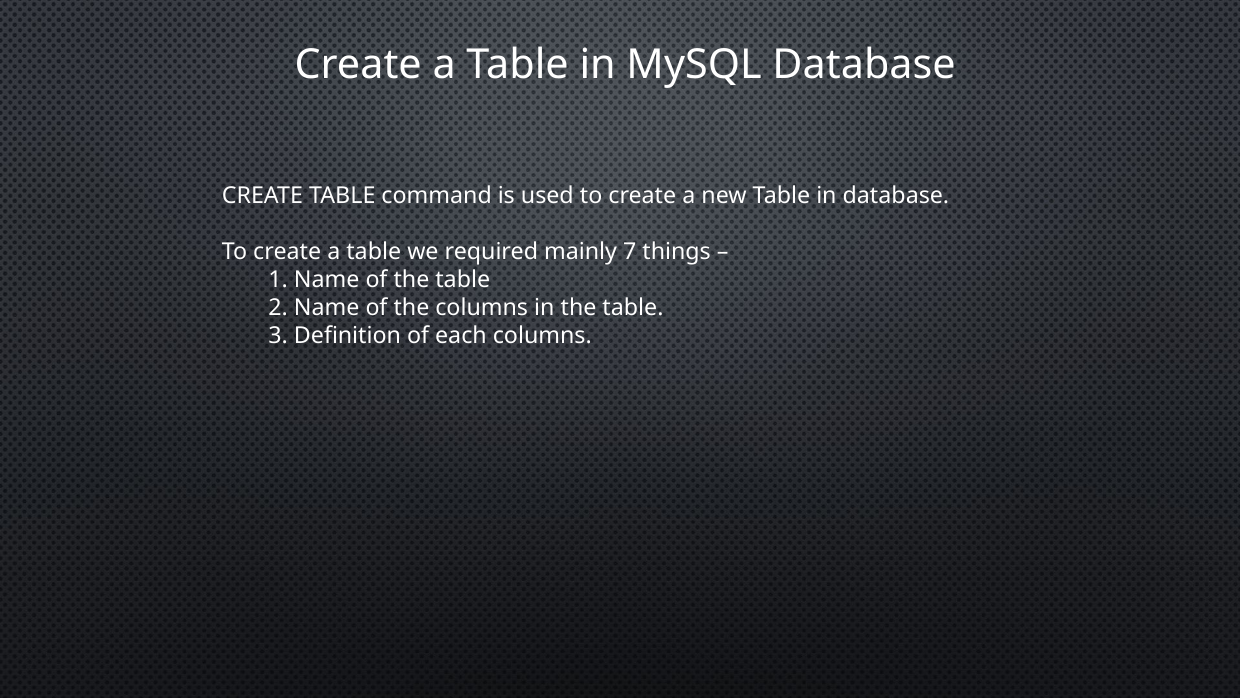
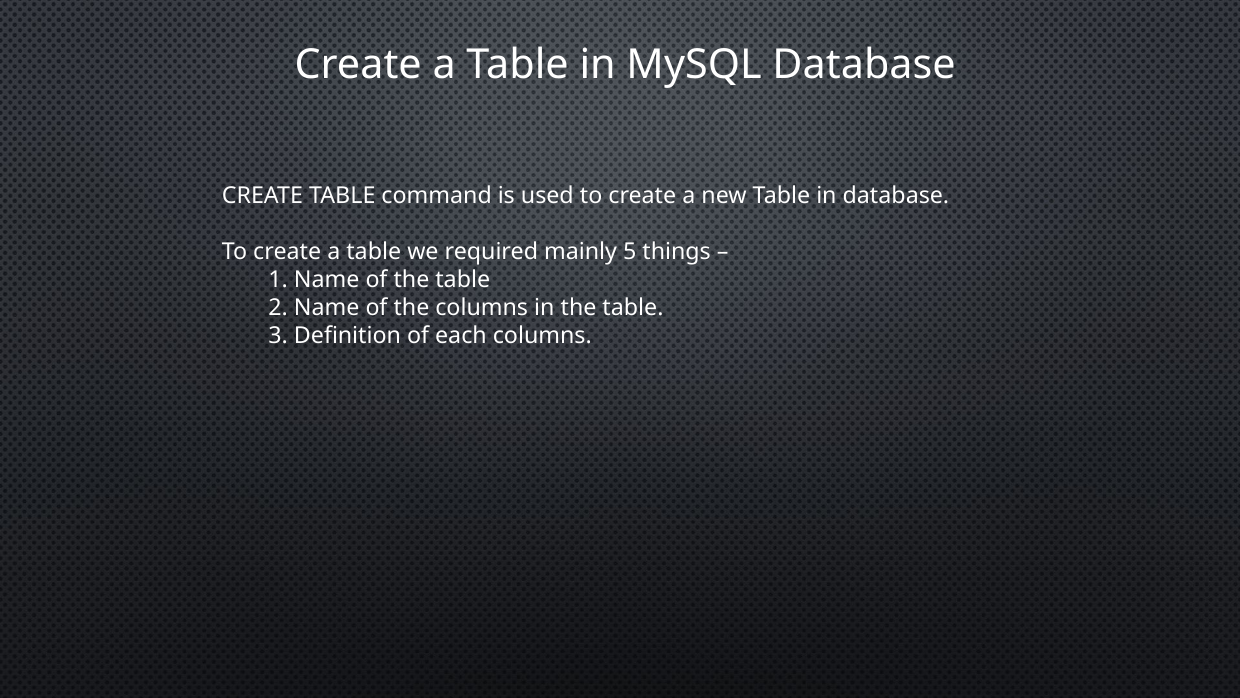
7: 7 -> 5
